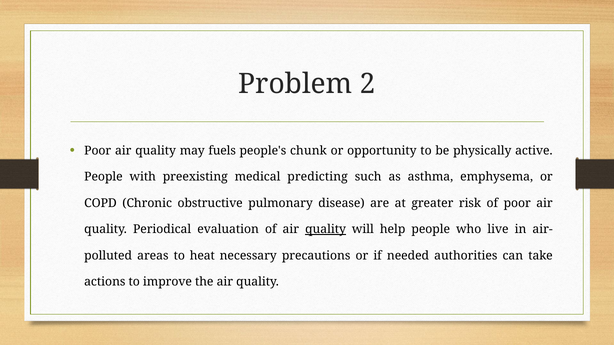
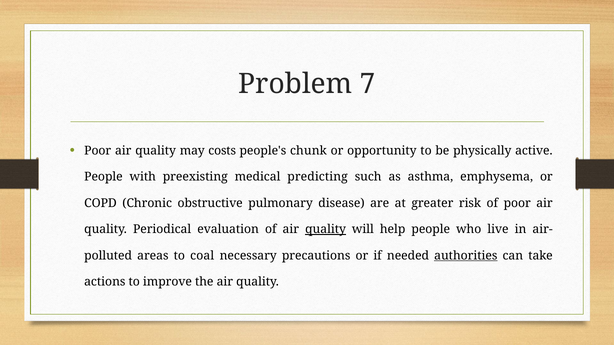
2: 2 -> 7
fuels: fuels -> costs
heat: heat -> coal
authorities underline: none -> present
